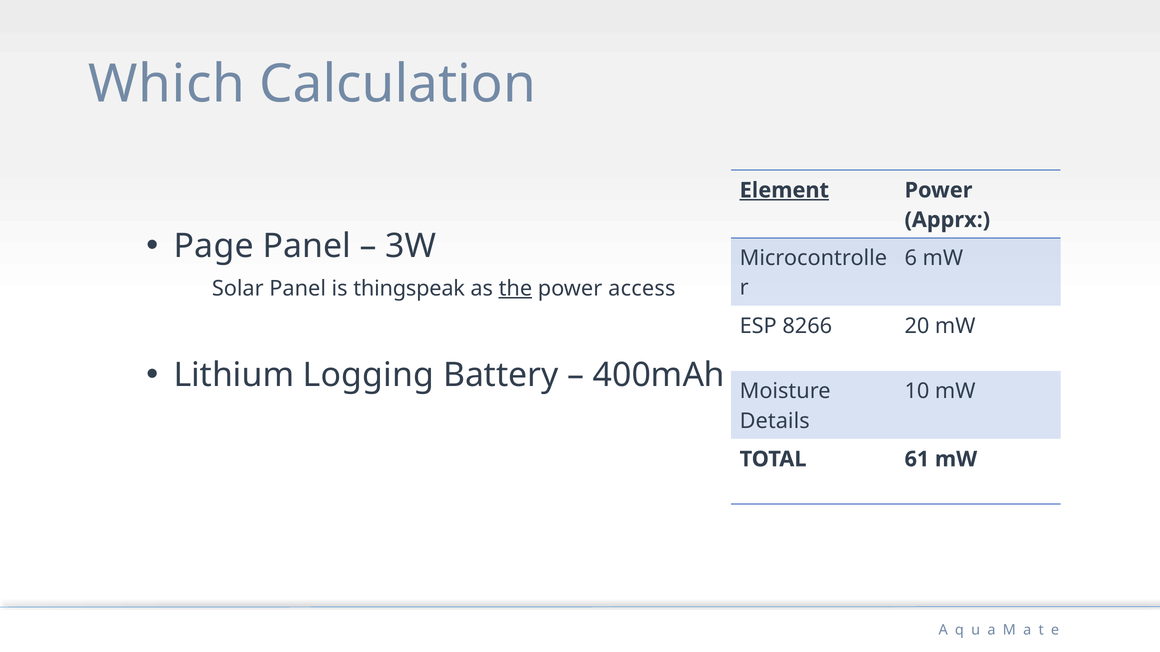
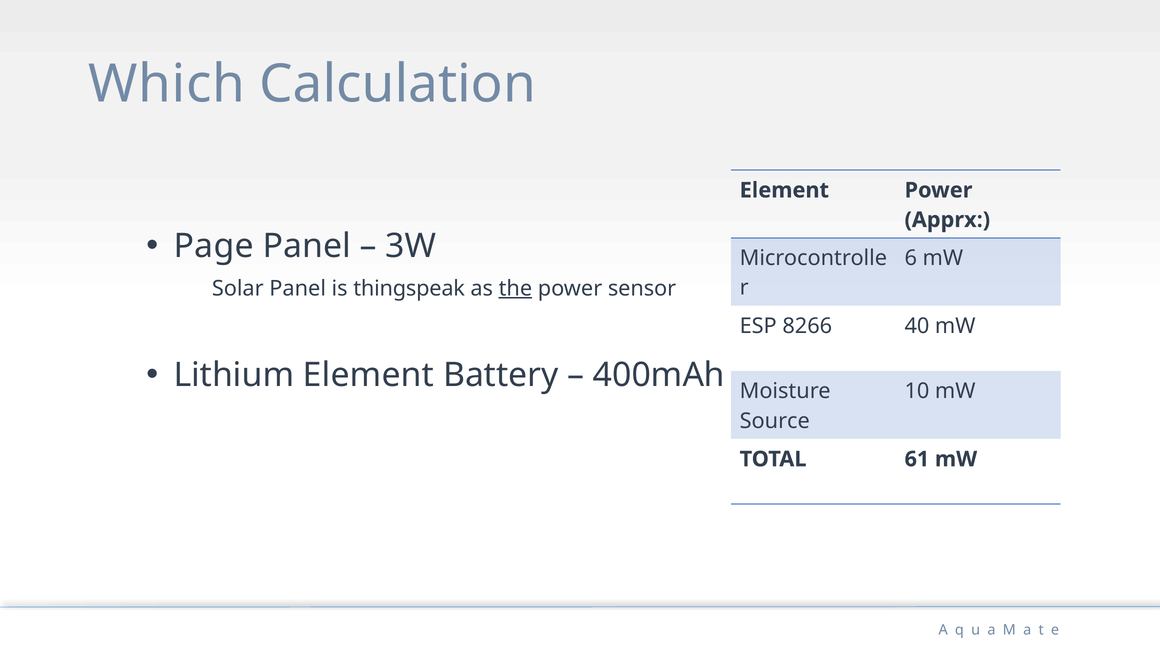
Element at (784, 190) underline: present -> none
access: access -> sensor
20: 20 -> 40
Lithium Logging: Logging -> Element
Details: Details -> Source
